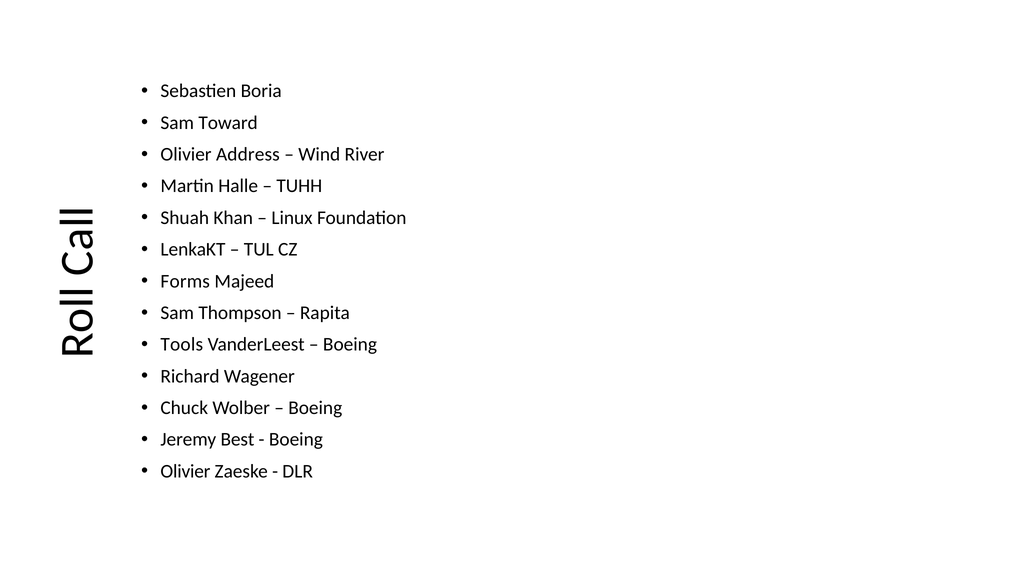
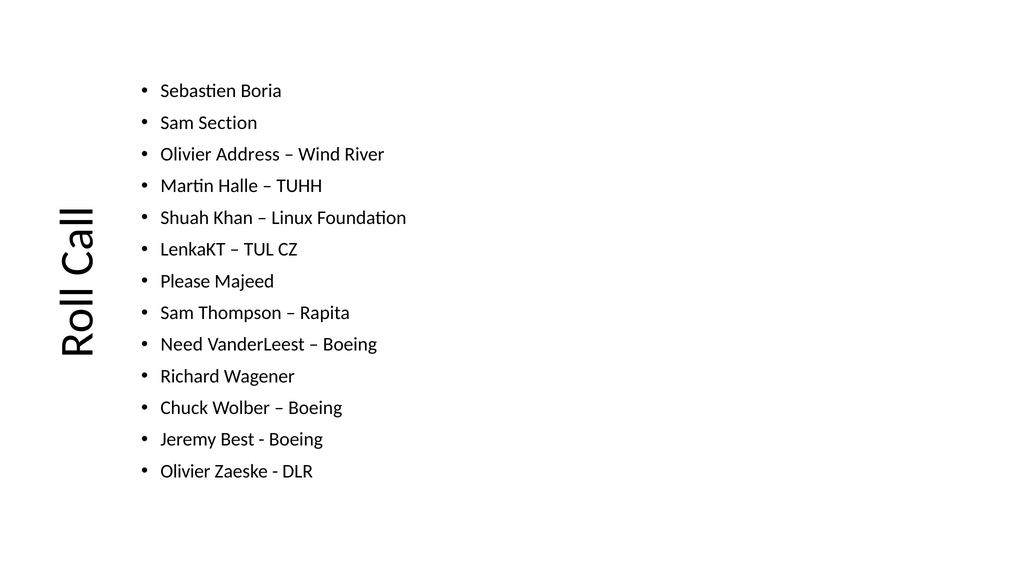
Toward: Toward -> Section
Forms: Forms -> Please
Tools: Tools -> Need
